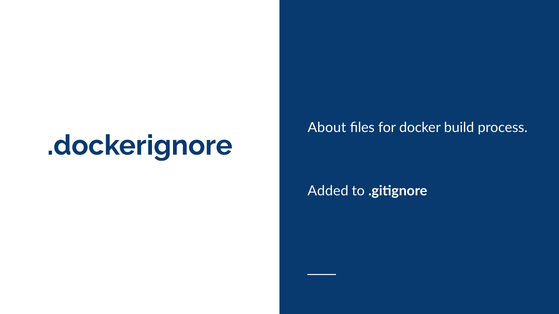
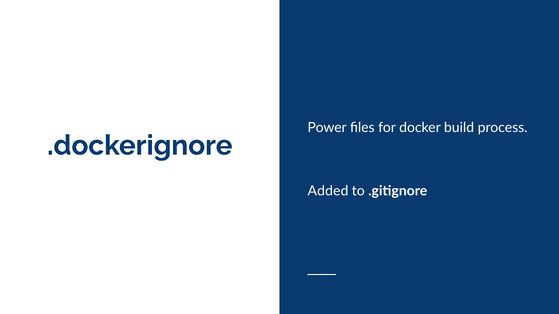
About: About -> Power
